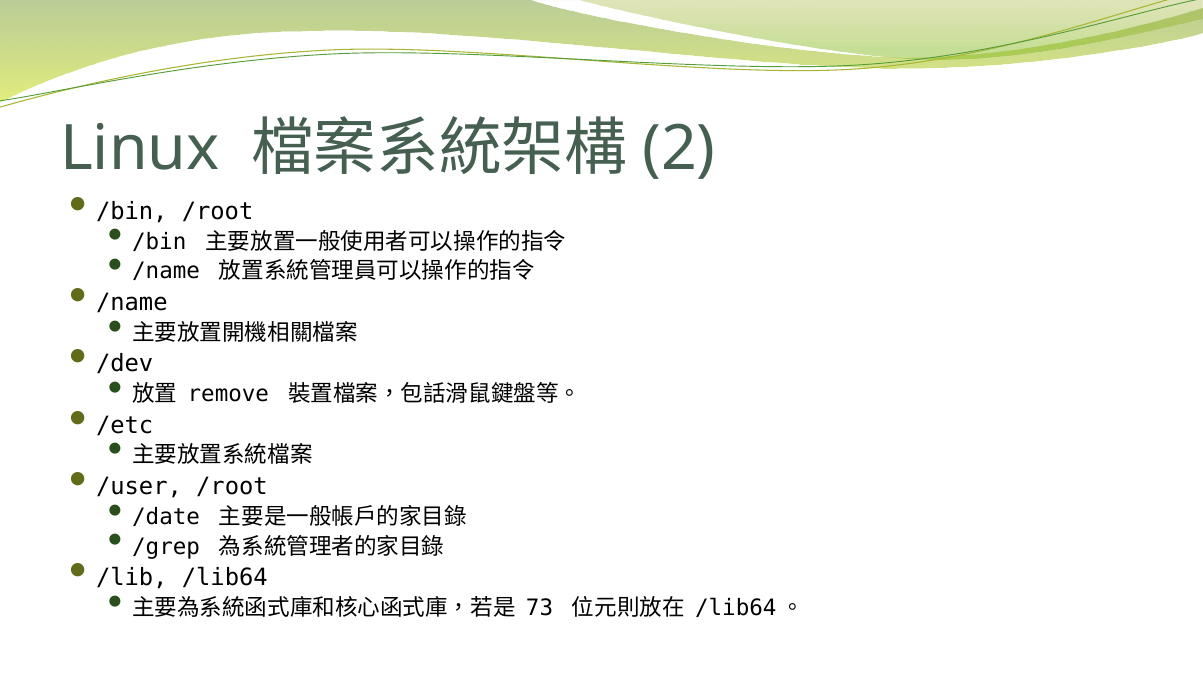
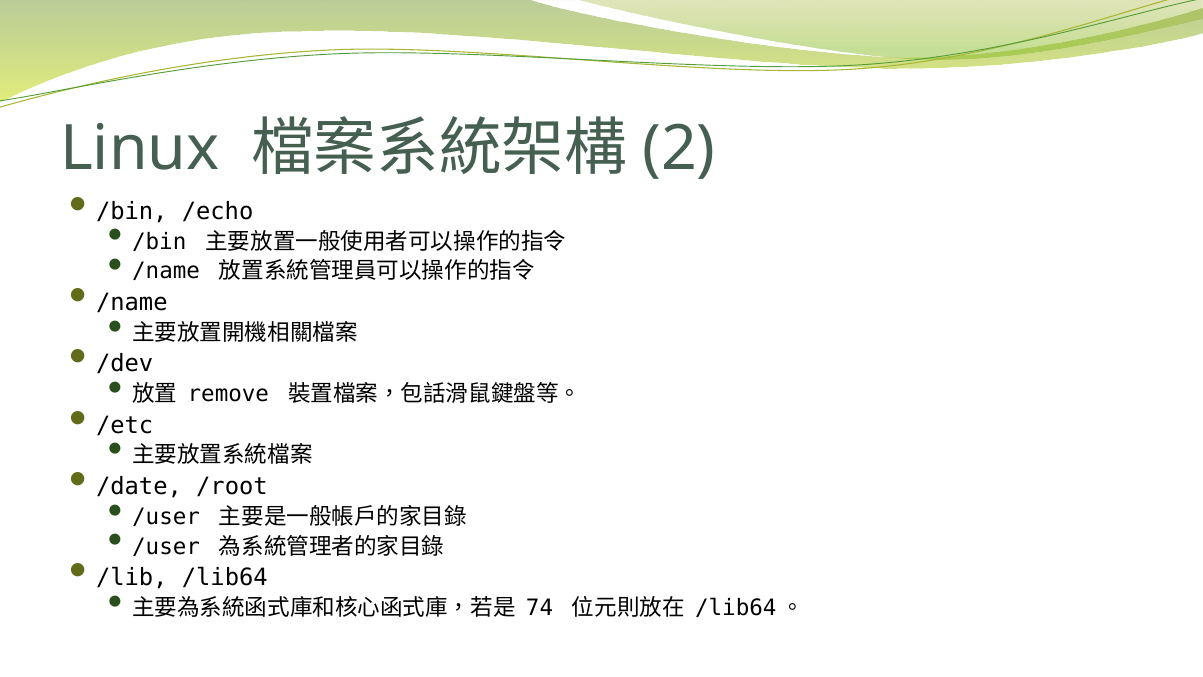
/bin /root: /root -> /echo
/user: /user -> /date
/date at (166, 517): /date -> /user
/grep at (166, 546): /grep -> /user
73: 73 -> 74
